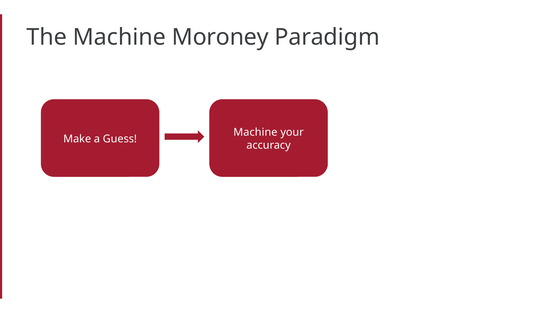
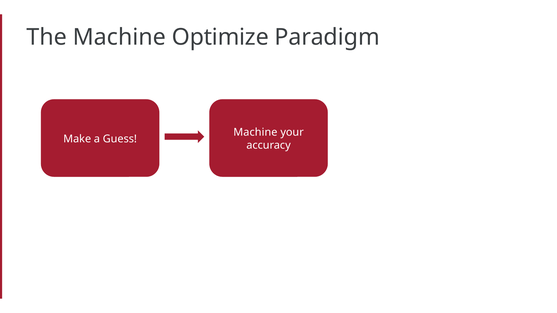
Moroney: Moroney -> Optimize
